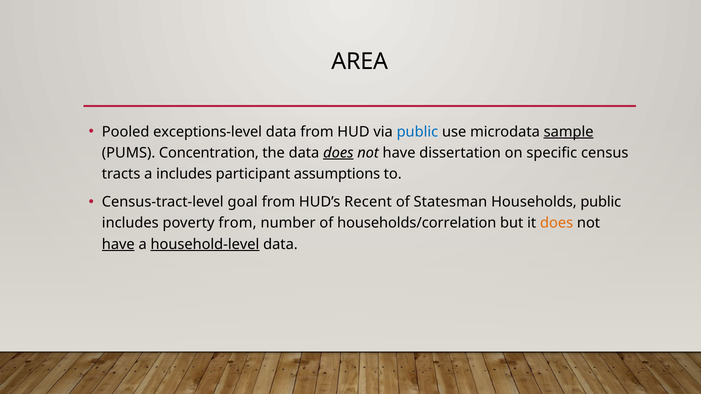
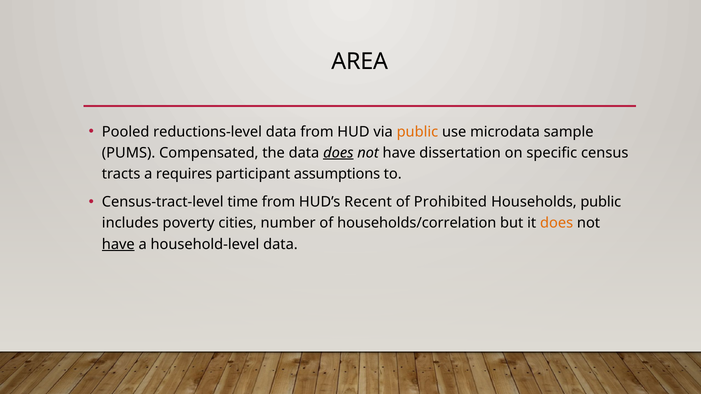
exceptions-level: exceptions-level -> reductions-level
public at (417, 132) colour: blue -> orange
sample underline: present -> none
Concentration: Concentration -> Compensated
a includes: includes -> requires
goal: goal -> time
Statesman: Statesman -> Prohibited
poverty from: from -> cities
household-level underline: present -> none
